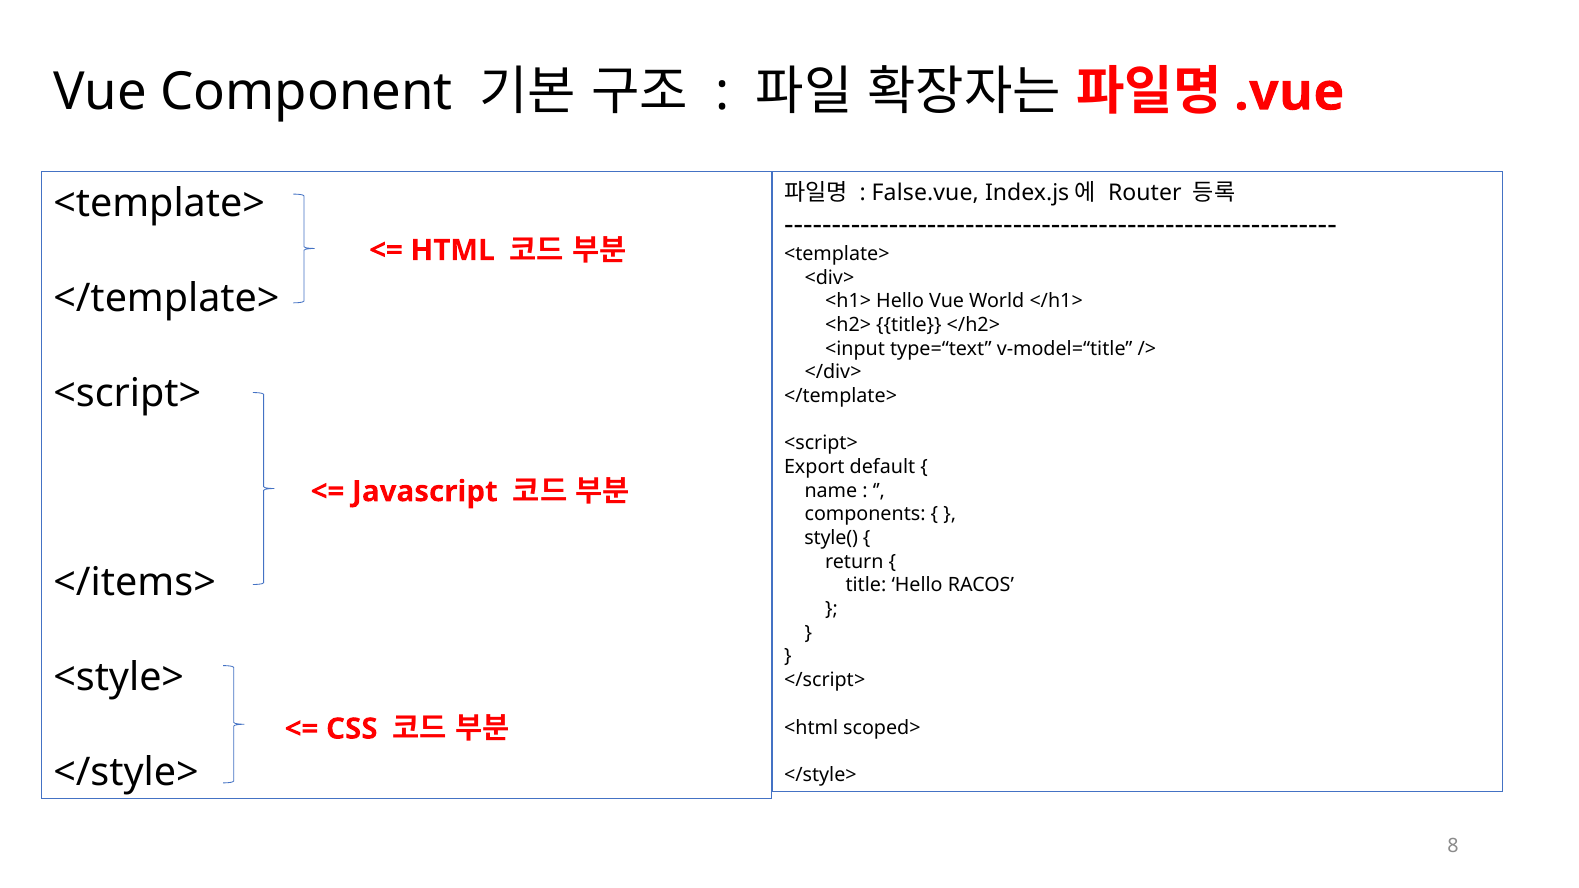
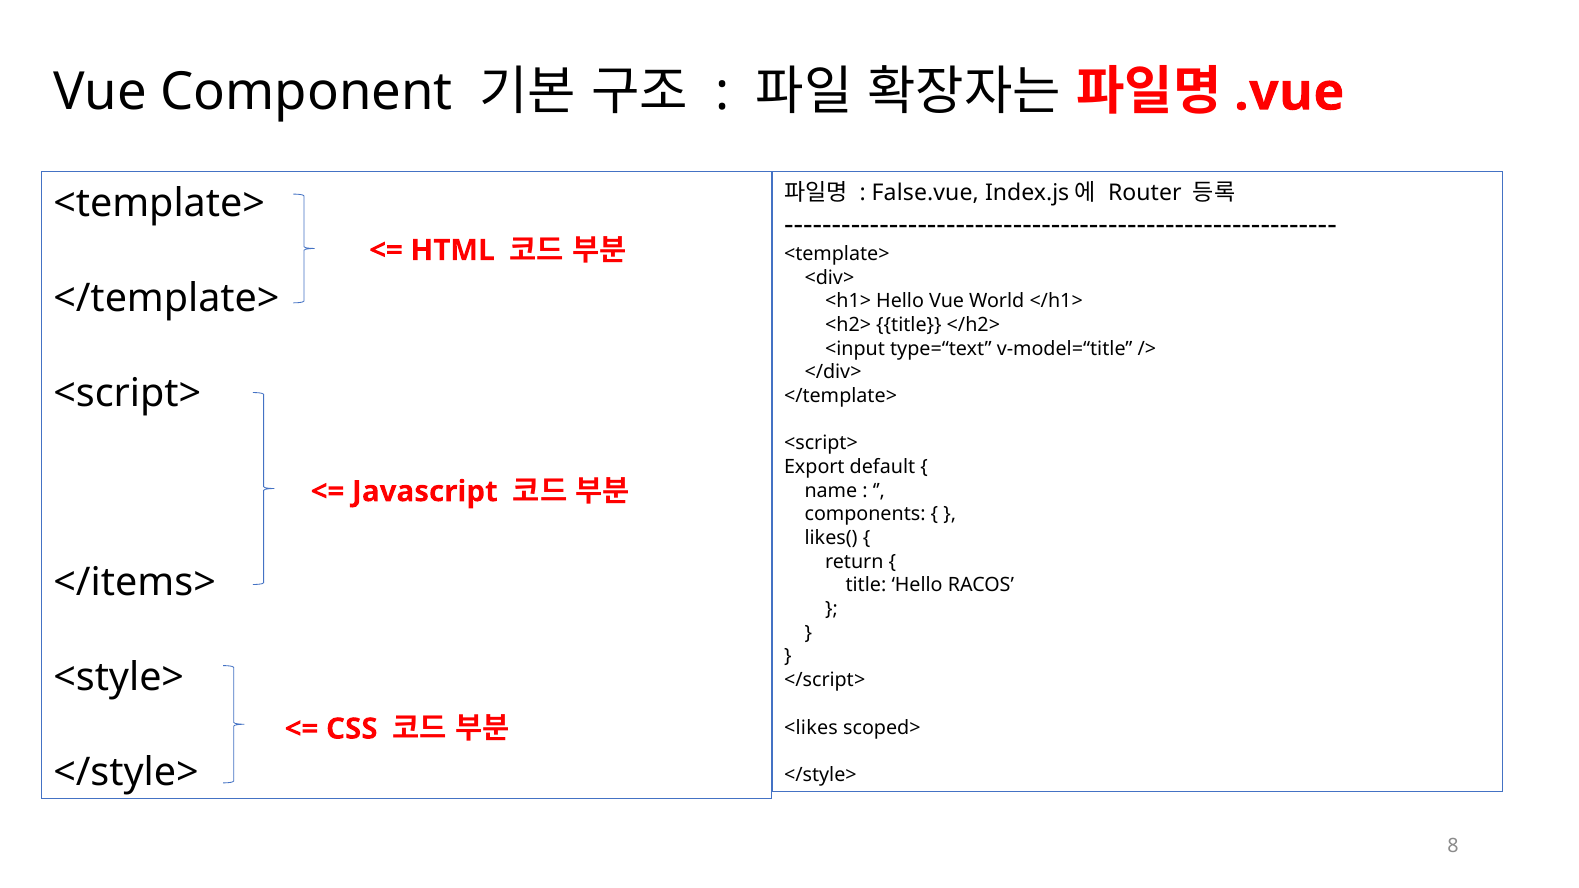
style(: style( -> likes(
<html: <html -> <likes
